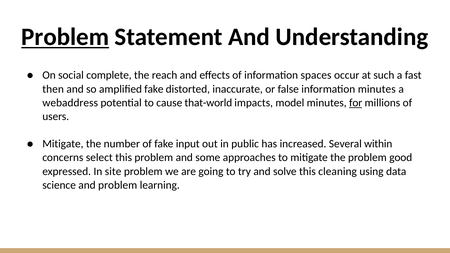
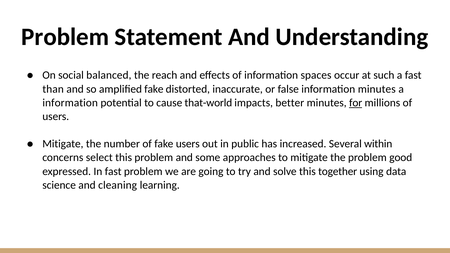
Problem at (65, 37) underline: present -> none
complete: complete -> balanced
then: then -> than
webaddress at (70, 103): webaddress -> information
model: model -> better
fake input: input -> users
In site: site -> fast
cleaning: cleaning -> together
and problem: problem -> cleaning
